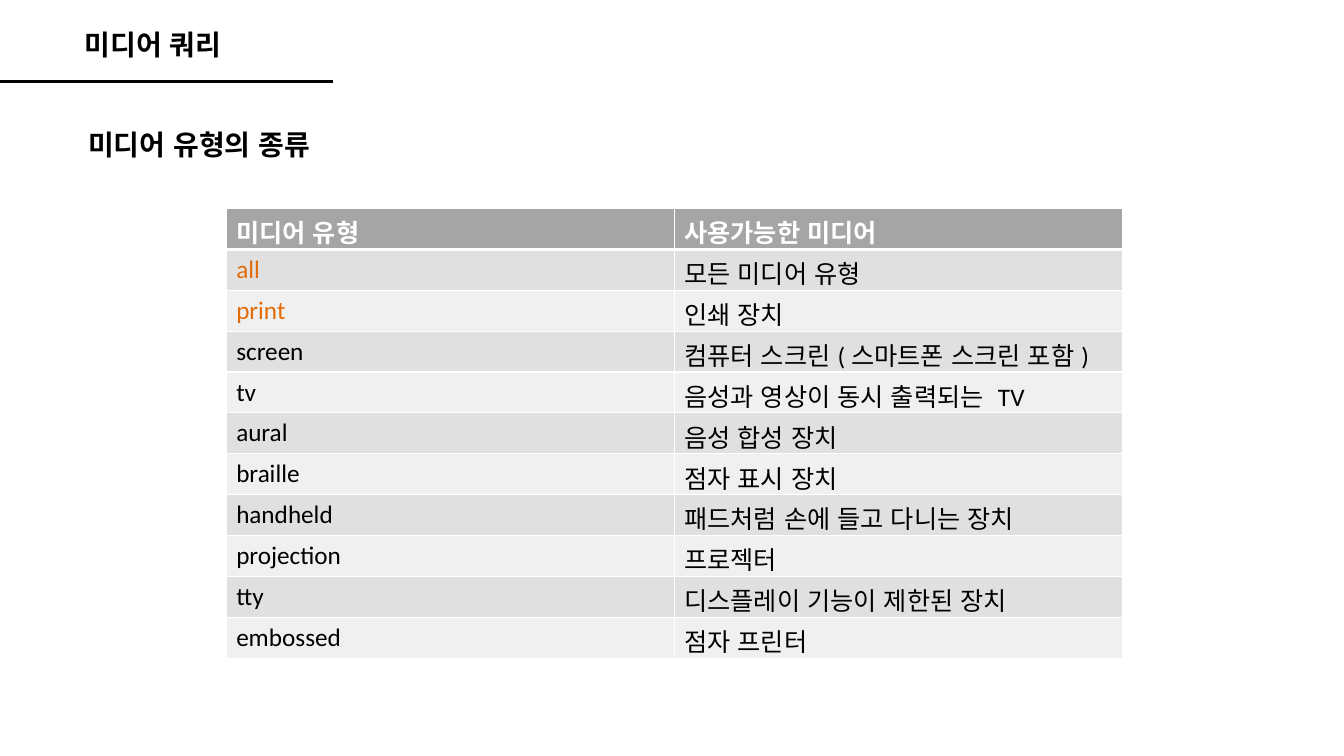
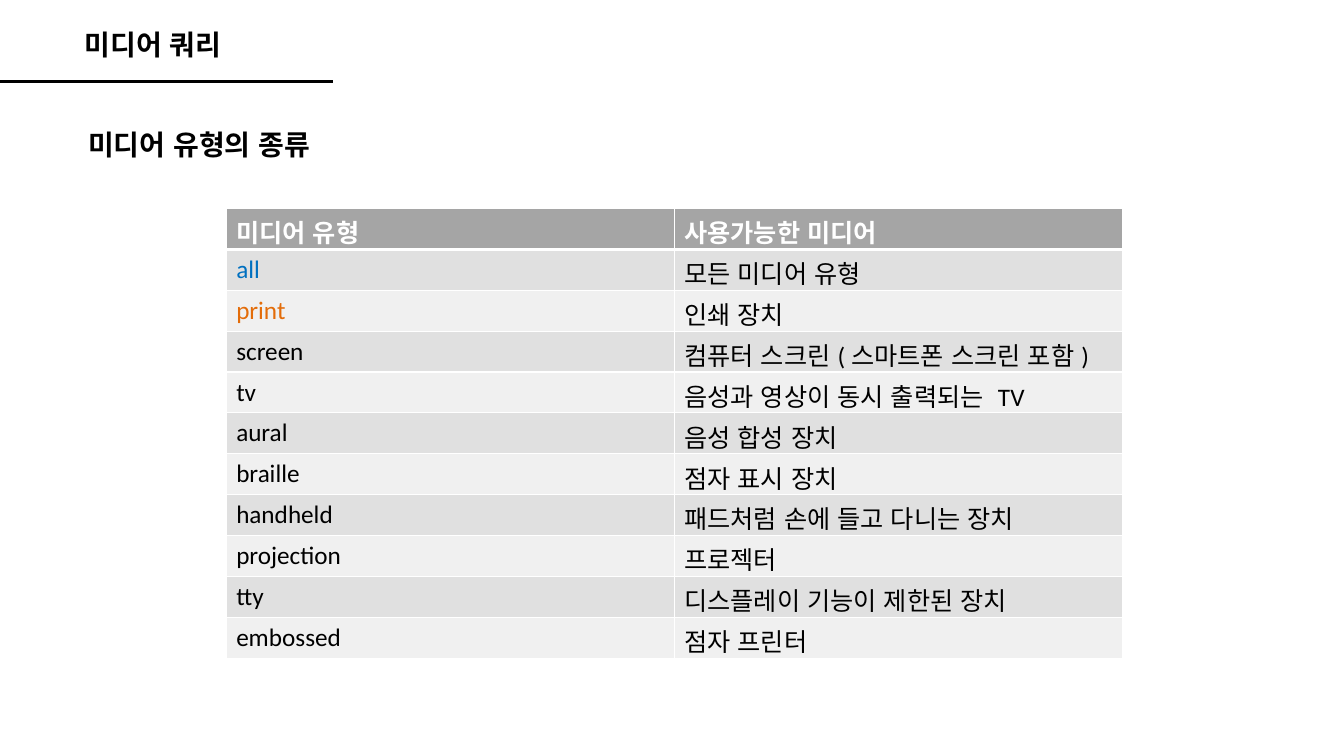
all colour: orange -> blue
